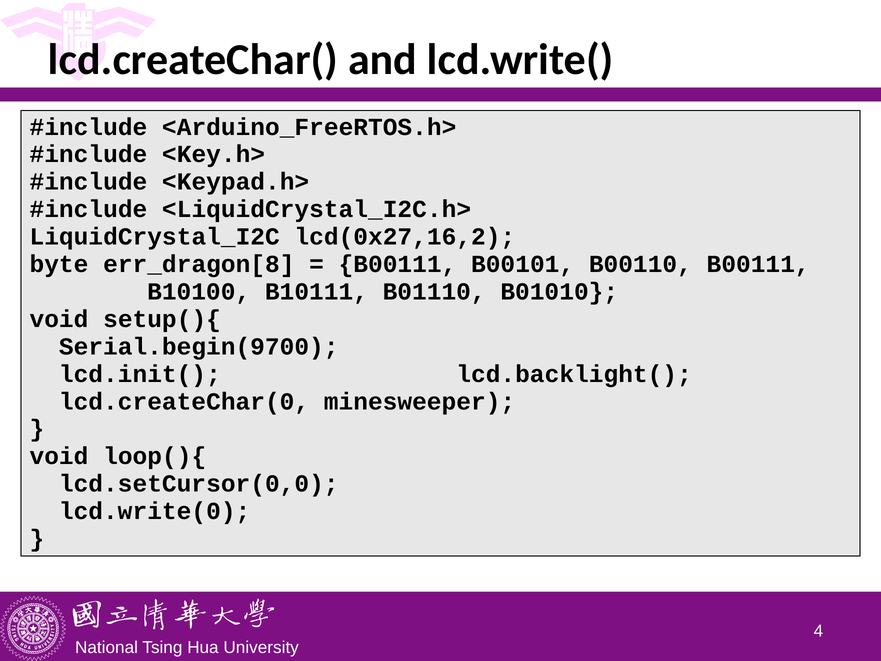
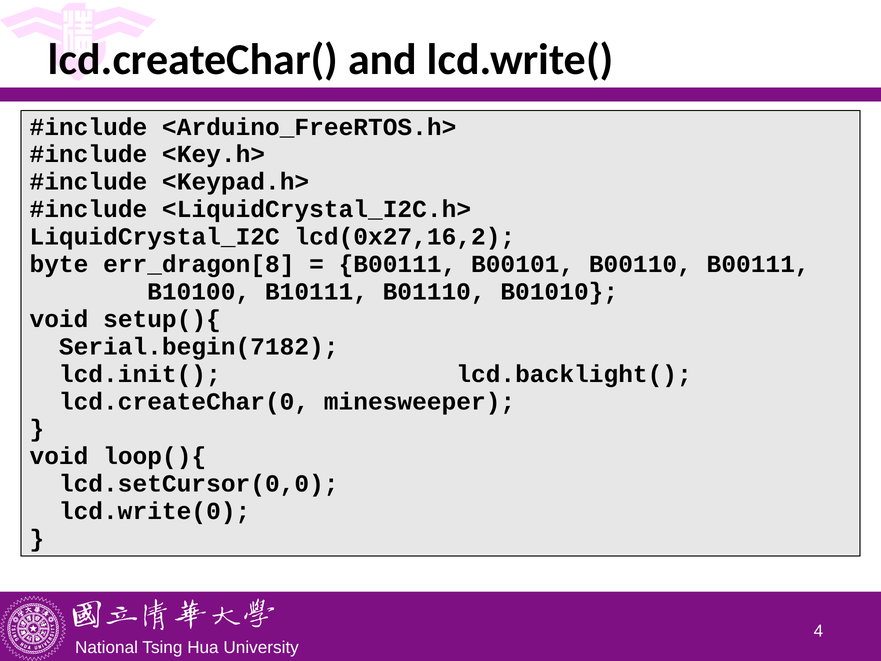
Serial.begin(9700: Serial.begin(9700 -> Serial.begin(7182
